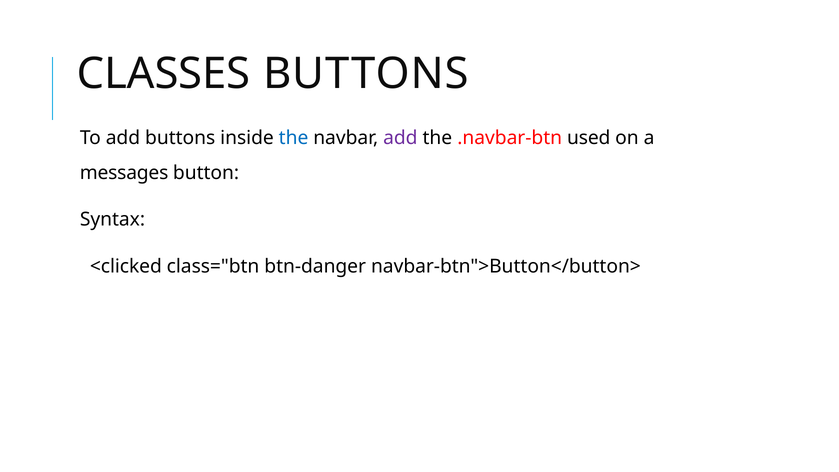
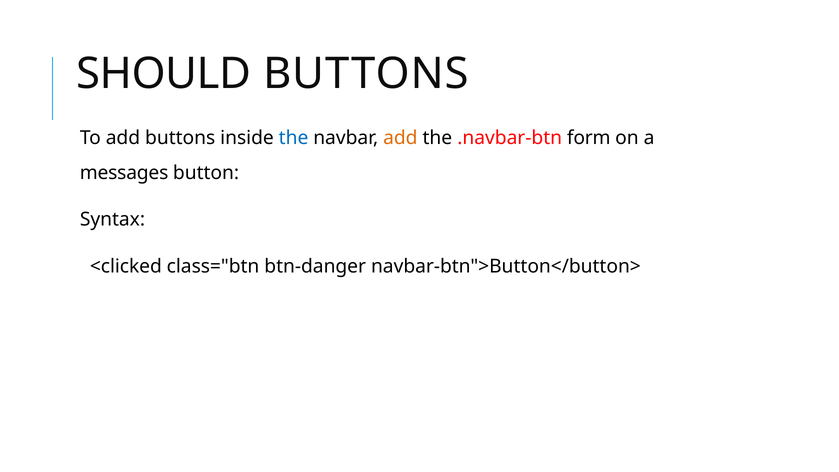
CLASSES: CLASSES -> SHOULD
add at (400, 138) colour: purple -> orange
used: used -> form
